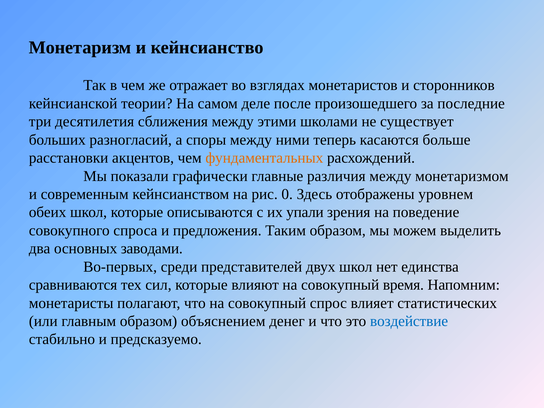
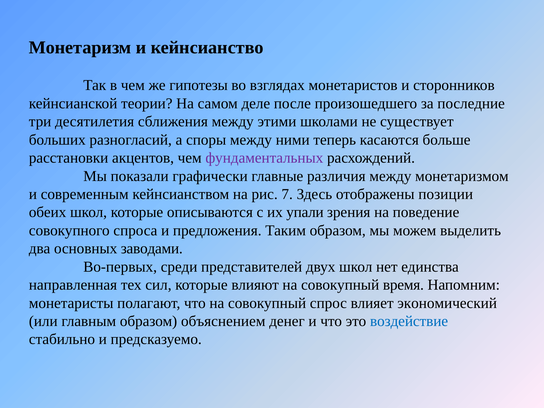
отражает: отражает -> гипотезы
фундаментальных colour: orange -> purple
0: 0 -> 7
уровнем: уровнем -> позиции
сравниваются: сравниваются -> направленная
статистических: статистических -> экономический
